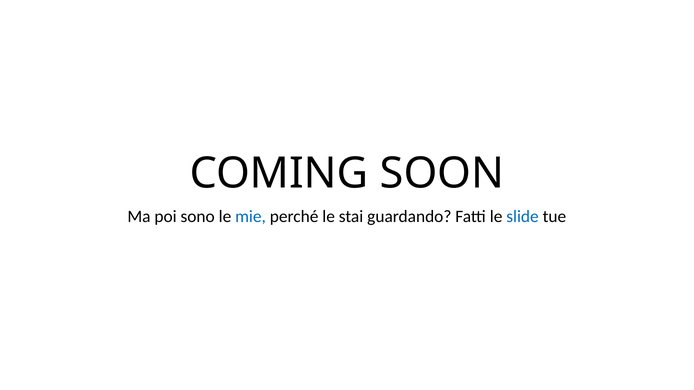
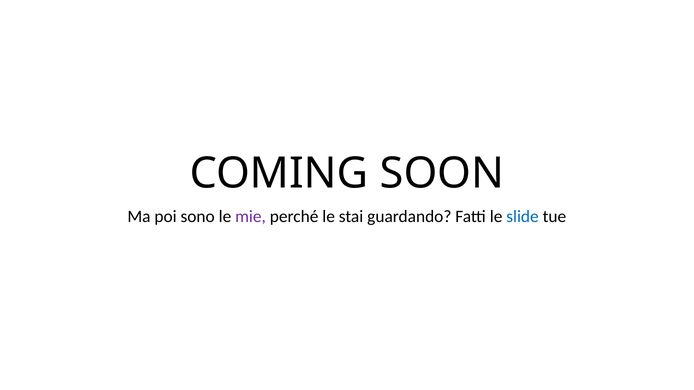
mie colour: blue -> purple
